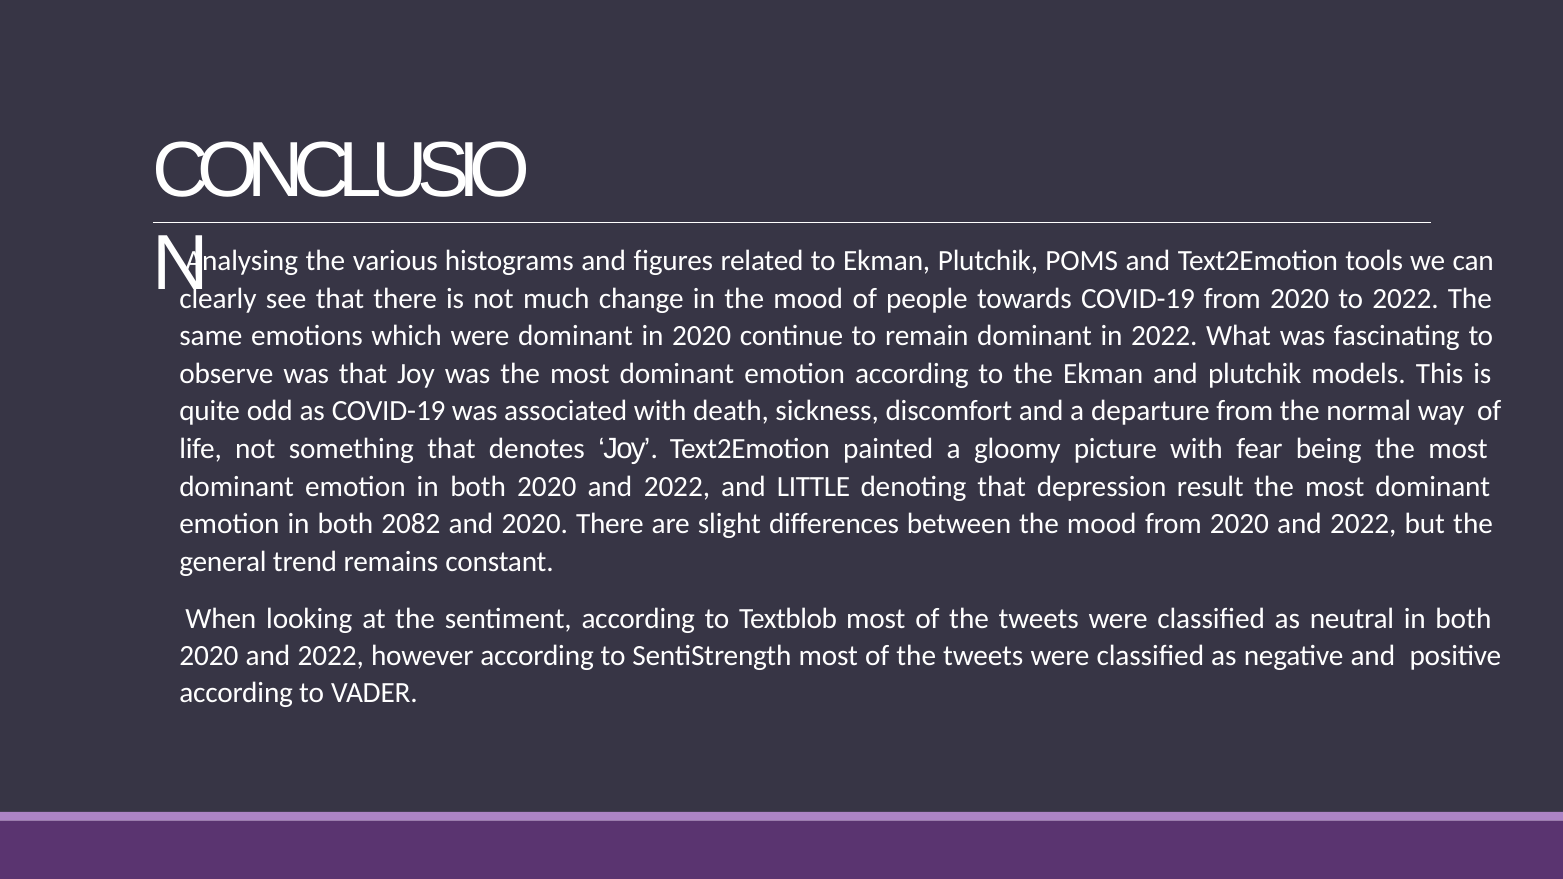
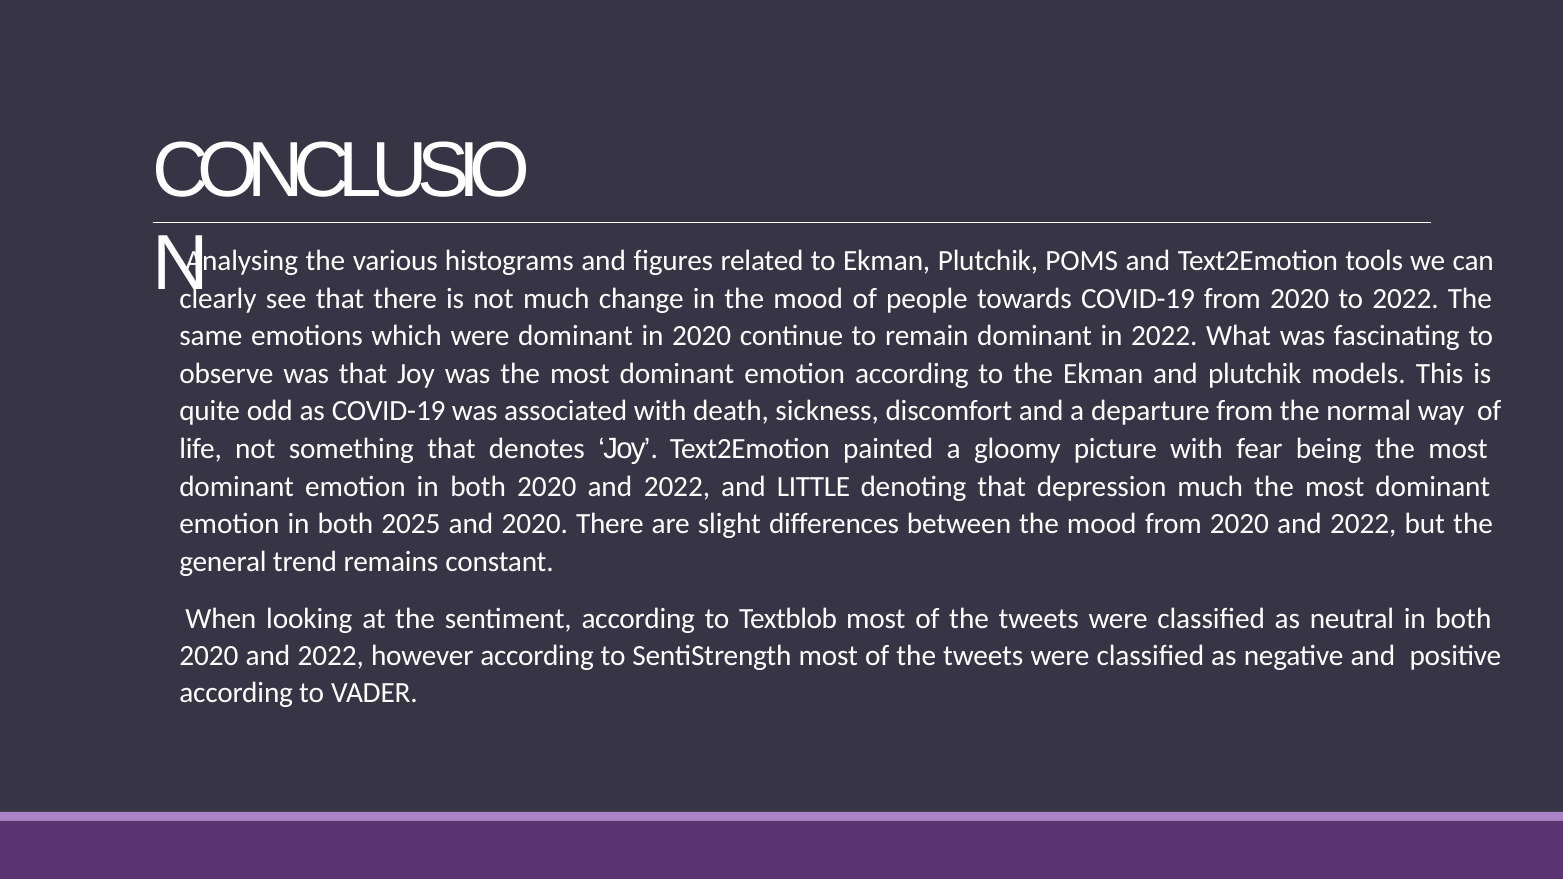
depression result: result -> much
2082: 2082 -> 2025
